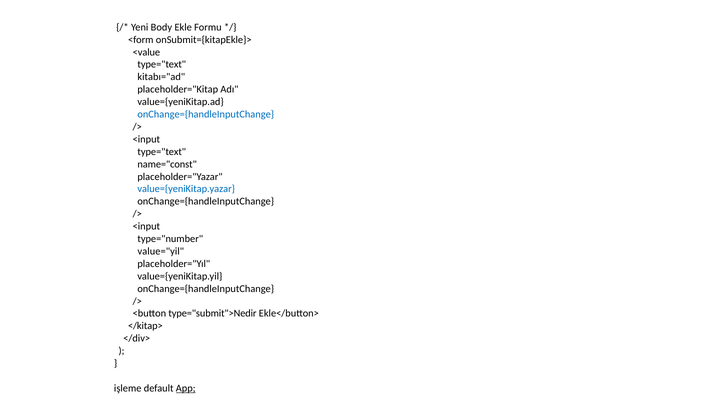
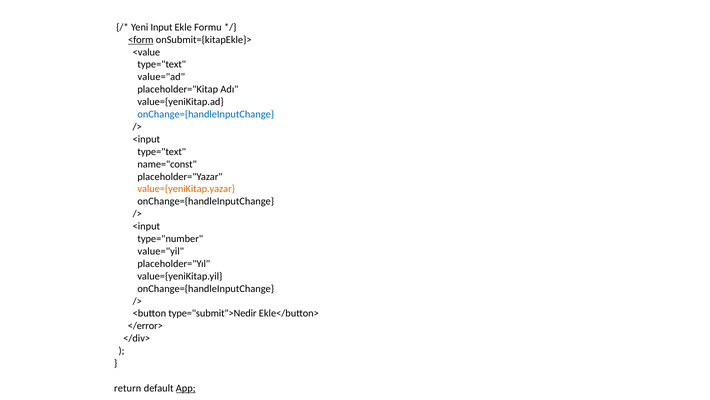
Body: Body -> Input
<form underline: none -> present
kitabı="ad: kitabı="ad -> value="ad
value={yeniKitap.yazar colour: blue -> orange
</kitap>: </kitap> -> </error>
işleme: işleme -> return
